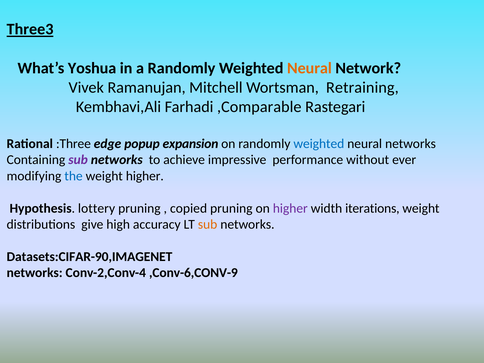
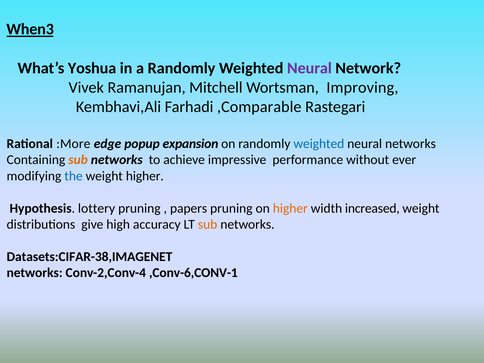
Three3: Three3 -> When3
Neural at (309, 68) colour: orange -> purple
Retraining: Retraining -> Improving
:Three: :Three -> :More
sub at (78, 160) colour: purple -> orange
copied: copied -> papers
higher at (290, 208) colour: purple -> orange
iterations: iterations -> increased
Datasets:CIFAR-90,IMAGENET: Datasets:CIFAR-90,IMAGENET -> Datasets:CIFAR-38,IMAGENET
,Conv-6,CONV-9: ,Conv-6,CONV-9 -> ,Conv-6,CONV-1
